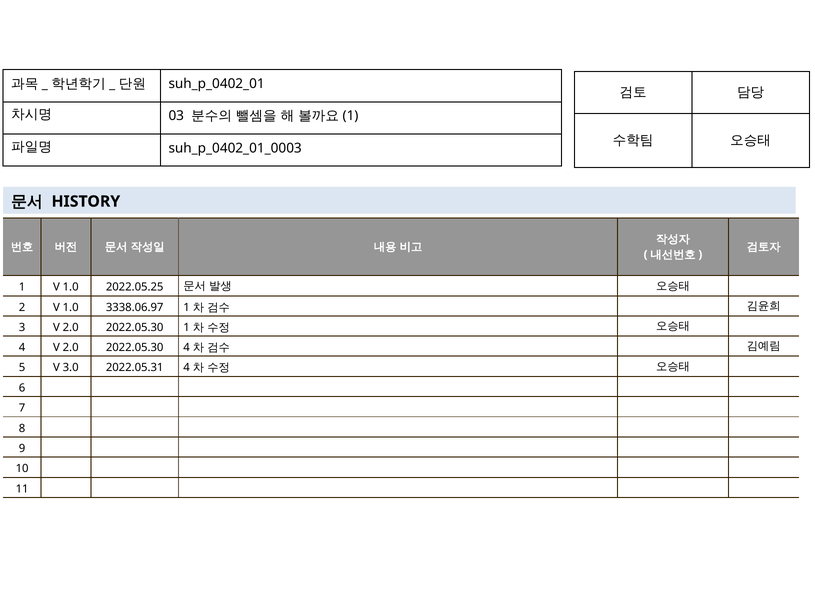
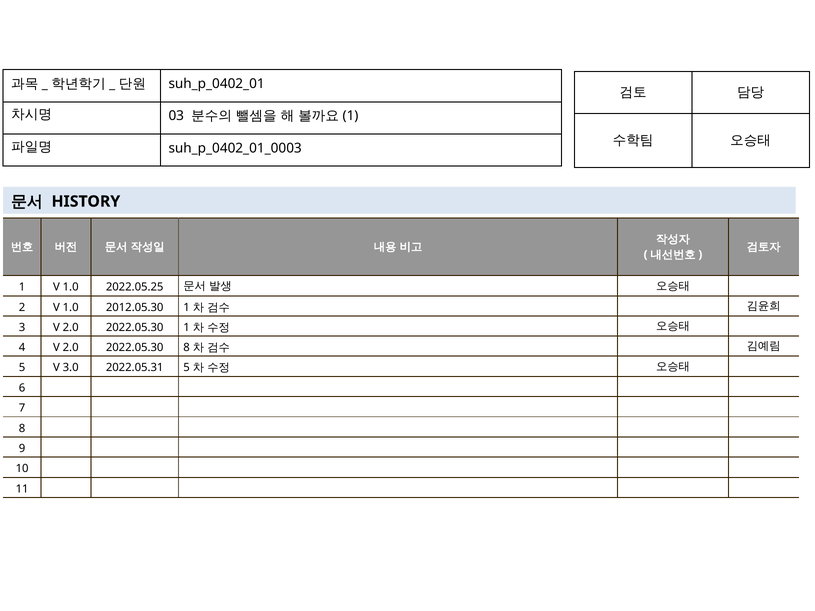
3338.06.97: 3338.06.97 -> 2012.05.30
2022.05.30 4: 4 -> 8
2022.05.31 4: 4 -> 5
